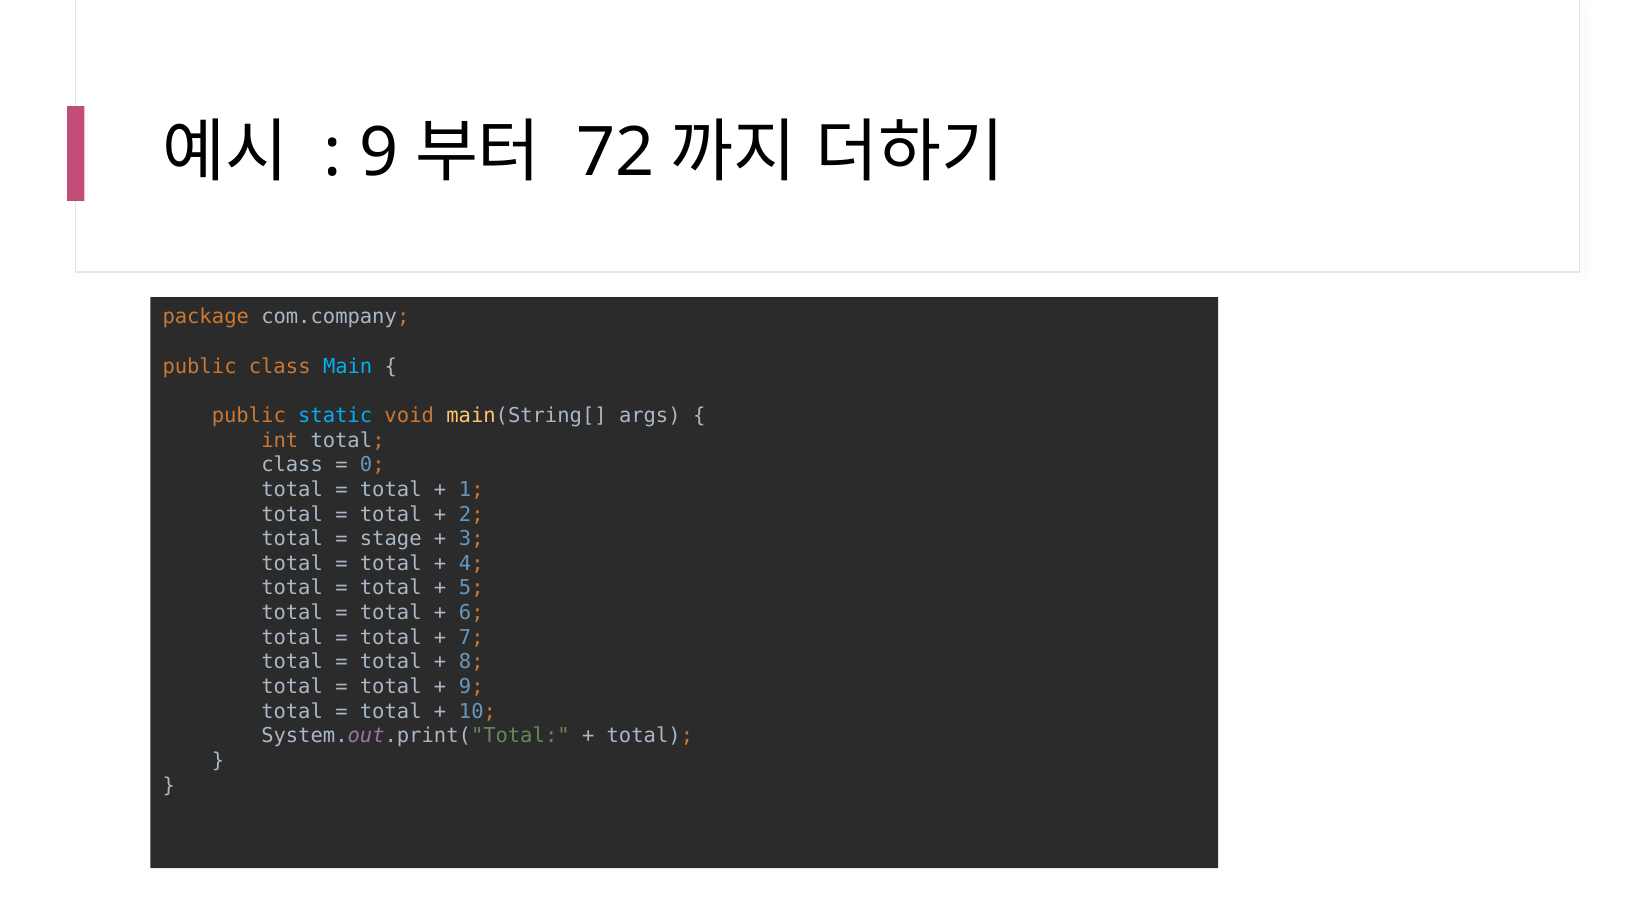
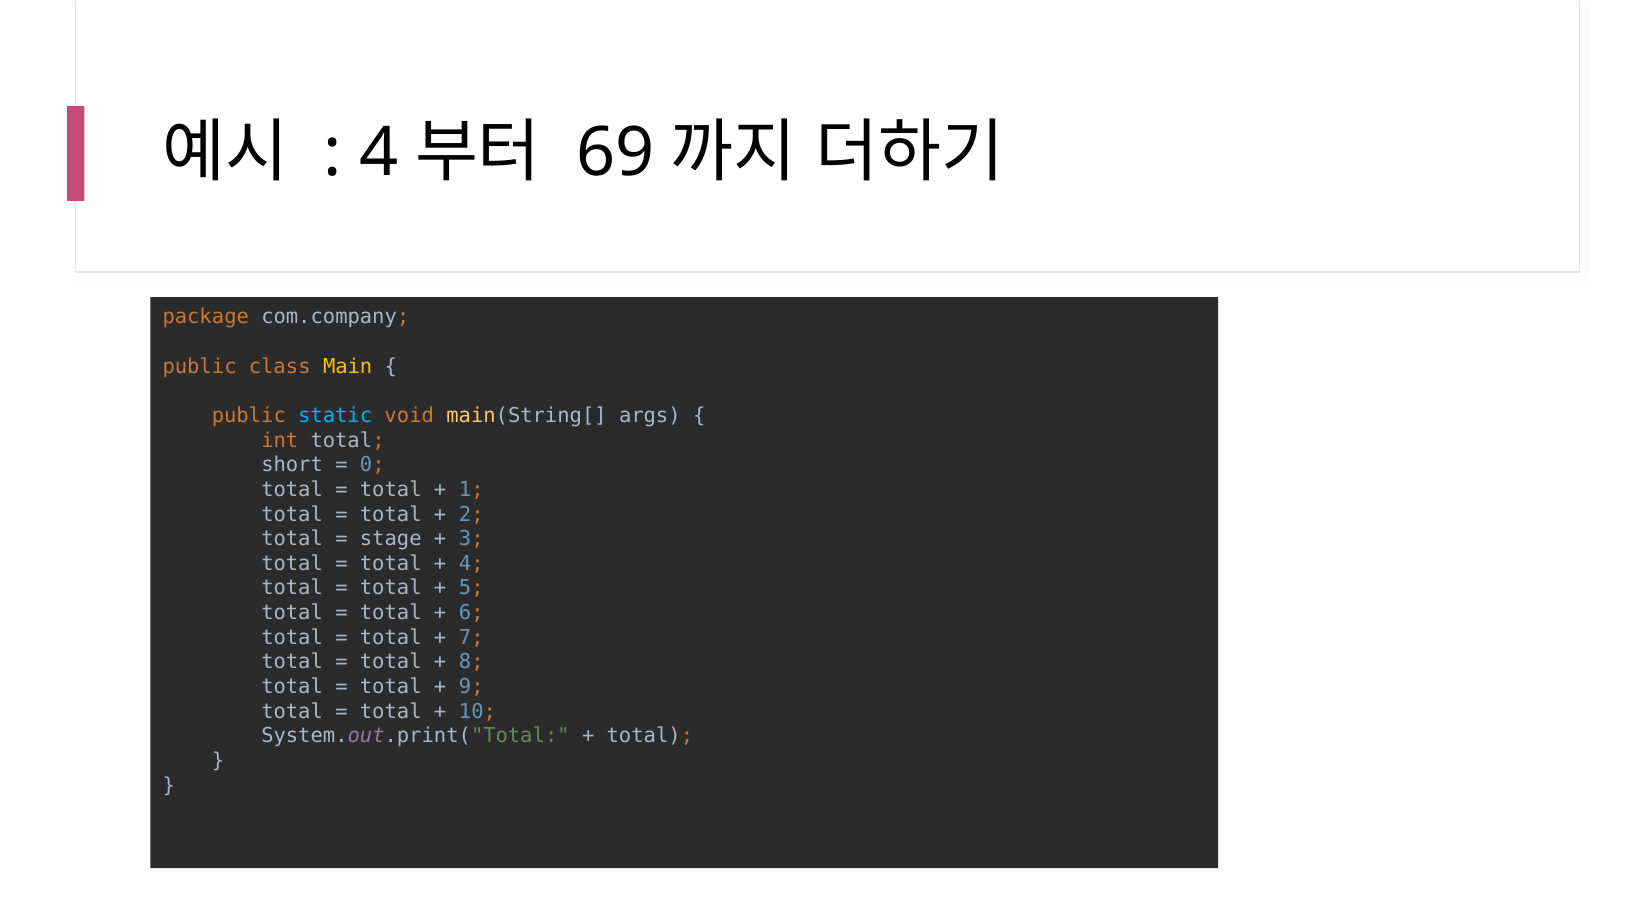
9 at (379, 153): 9 -> 4
72: 72 -> 69
Main colour: light blue -> yellow
class at (292, 465): class -> short
